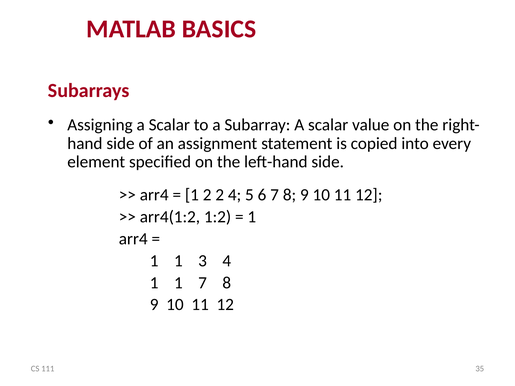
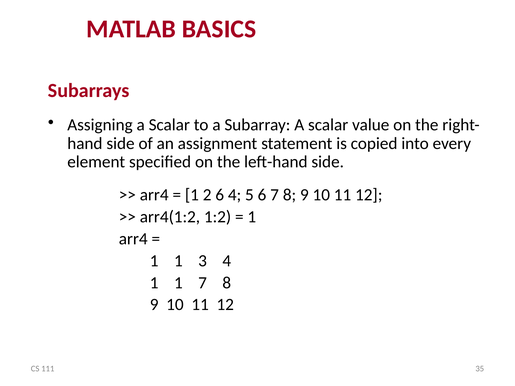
2 2: 2 -> 6
